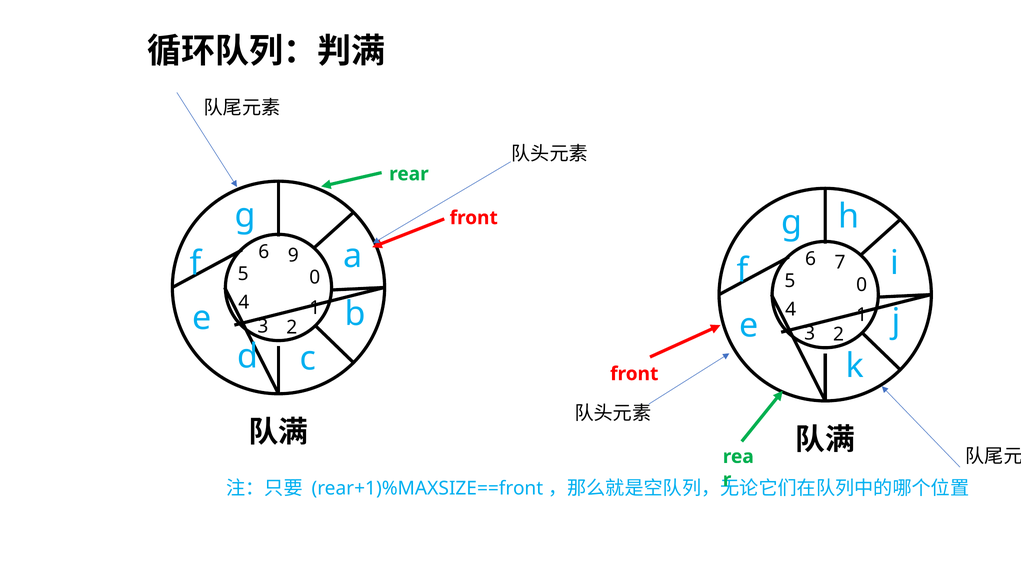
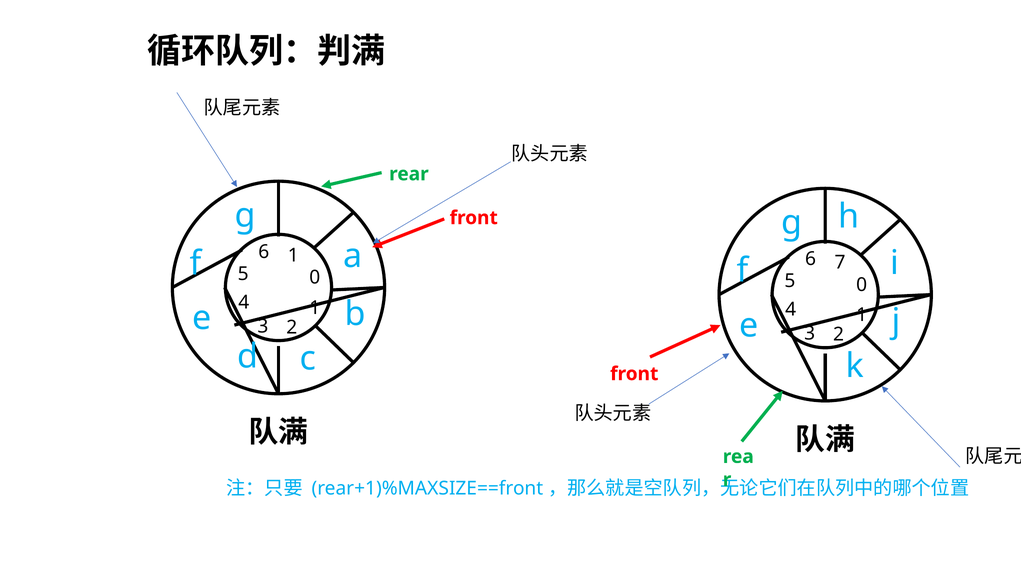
6 9: 9 -> 1
